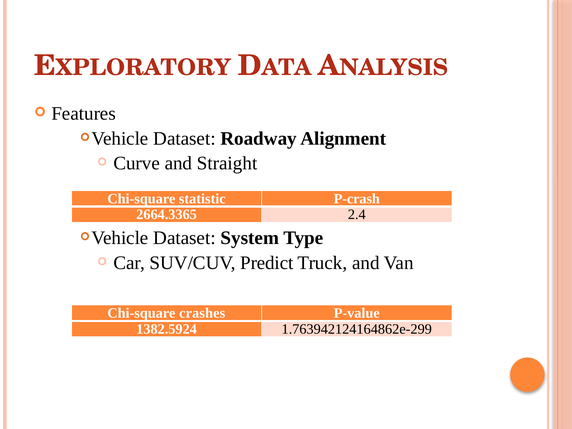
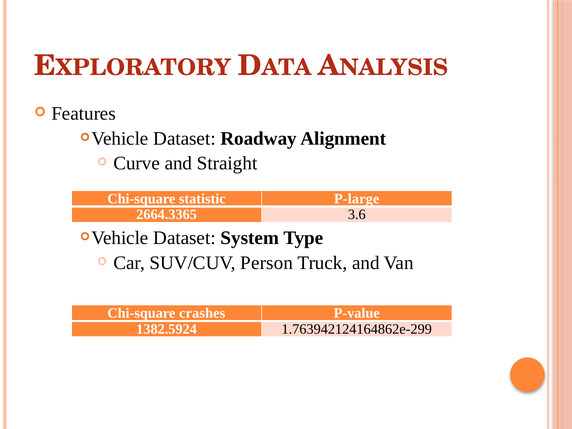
P-crash: P-crash -> P-large
2.4: 2.4 -> 3.6
Predict: Predict -> Person
